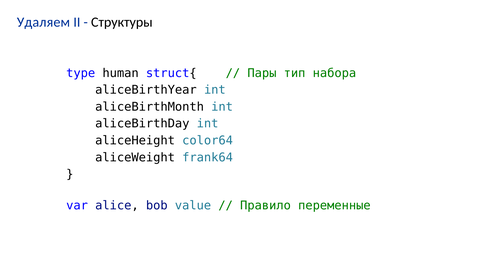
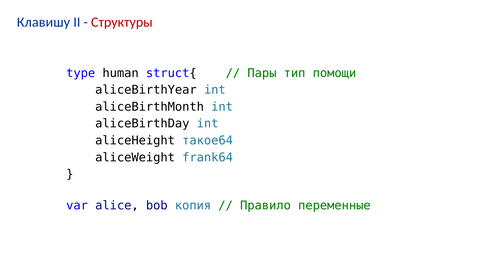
Удаляем: Удаляем -> Клавишу
Структуры colour: black -> red
набора: набора -> помощи
color64: color64 -> такое64
value: value -> копия
